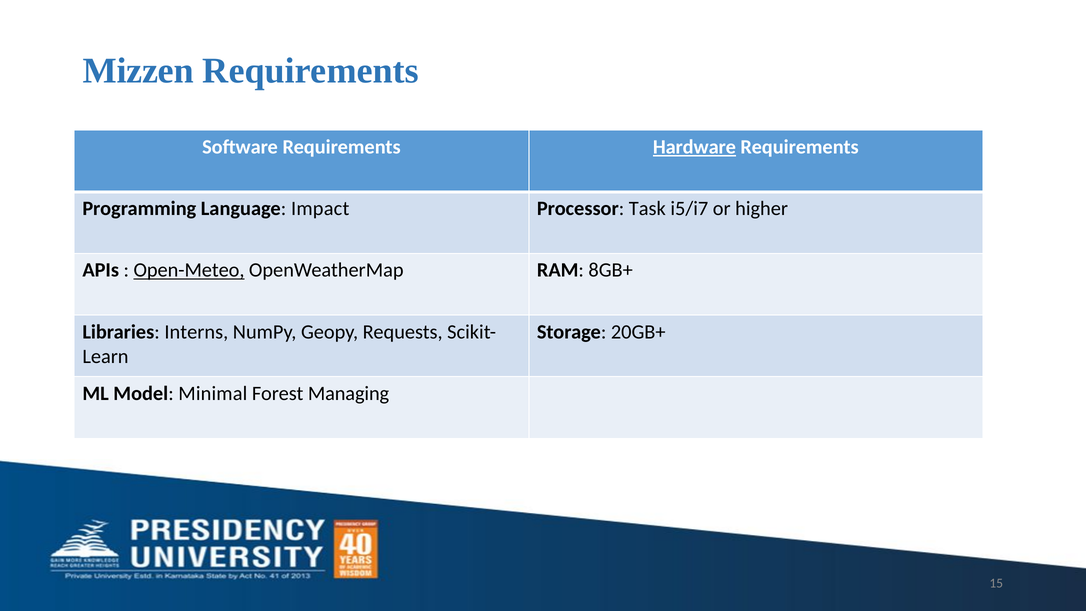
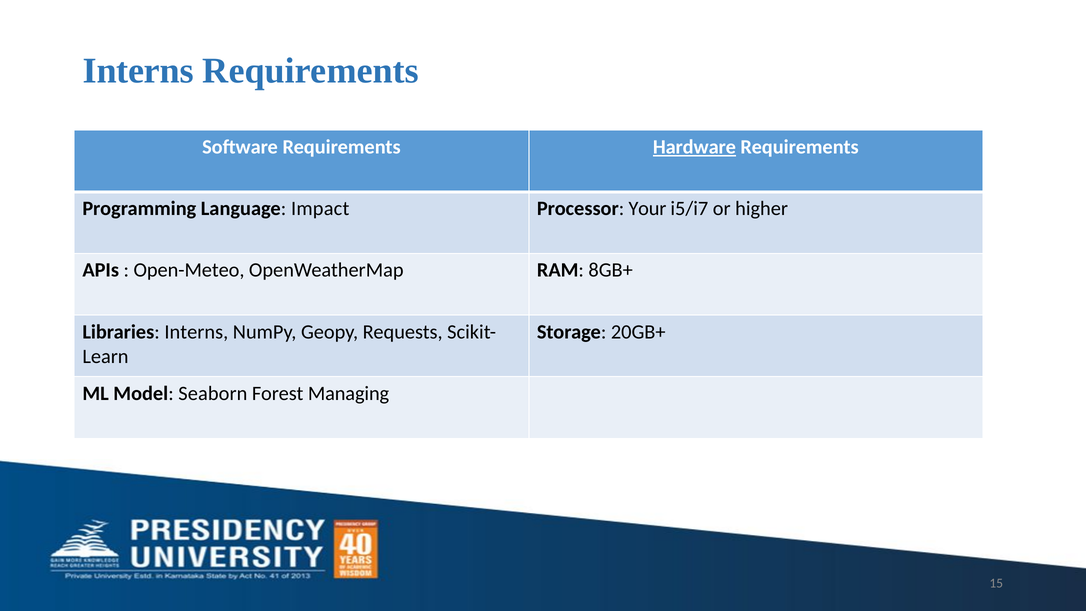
Mizzen at (138, 71): Mizzen -> Interns
Task: Task -> Your
Open-Meteo underline: present -> none
Minimal: Minimal -> Seaborn
